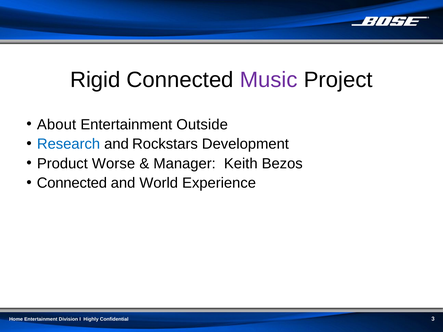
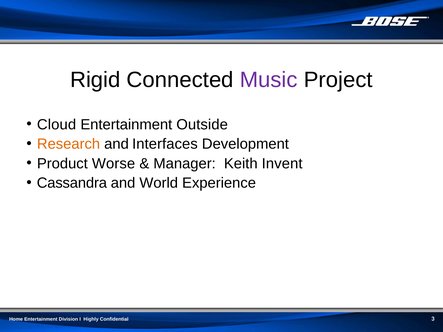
About: About -> Cloud
Research colour: blue -> orange
Rockstars: Rockstars -> Interfaces
Bezos: Bezos -> Invent
Connected at (72, 183): Connected -> Cassandra
